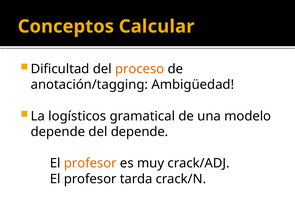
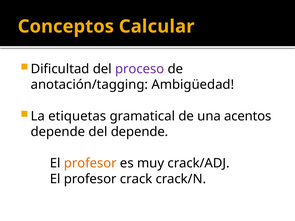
proceso colour: orange -> purple
logísticos: logísticos -> etiquetas
modelo: modelo -> acentos
tarda: tarda -> crack
